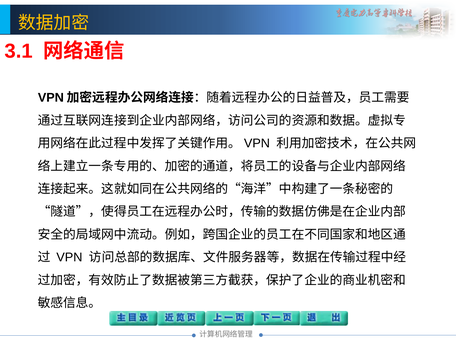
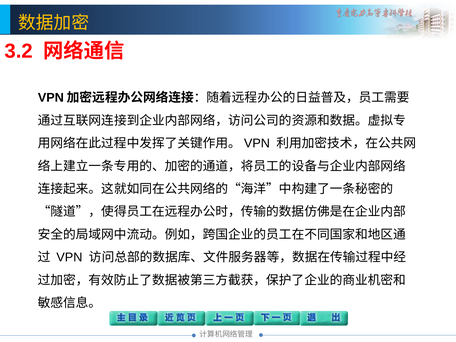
3.1: 3.1 -> 3.2
